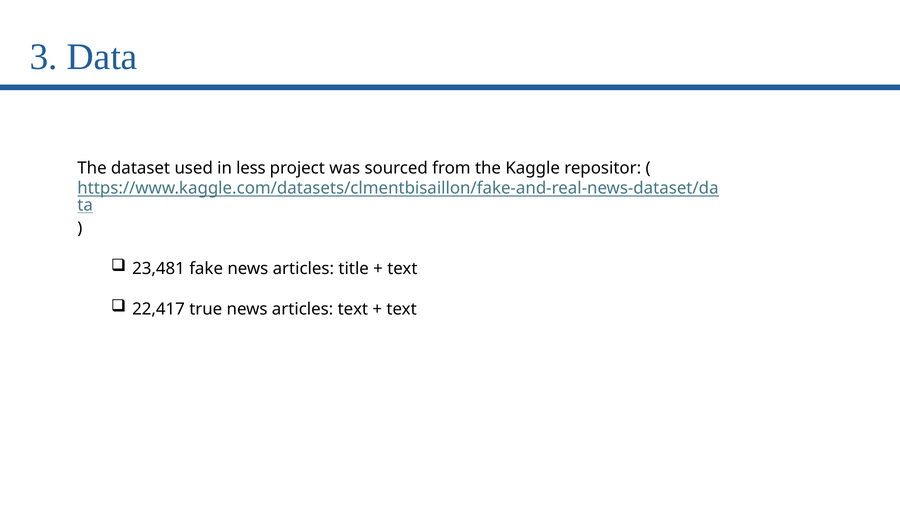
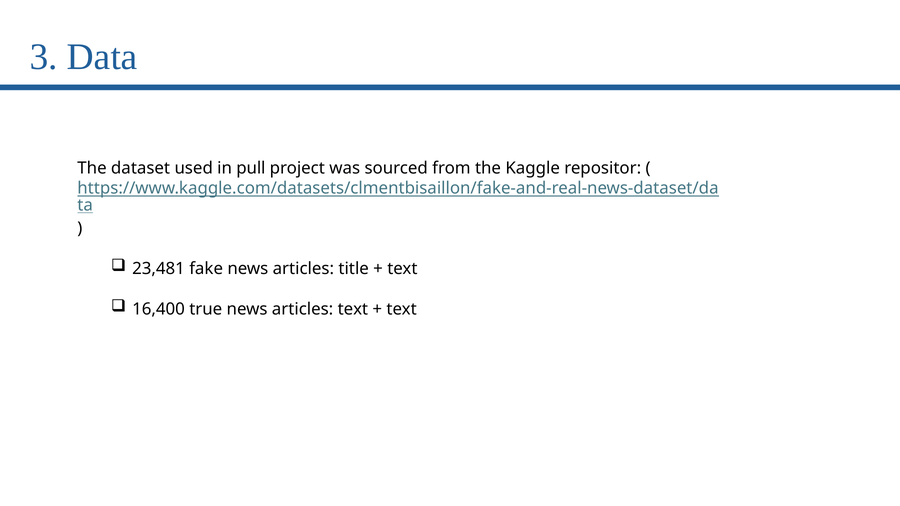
less: less -> pull
22,417: 22,417 -> 16,400
